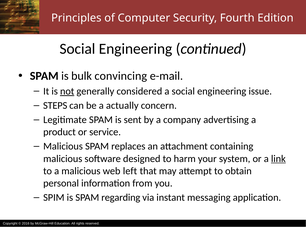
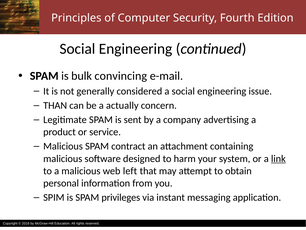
not underline: present -> none
STEPS: STEPS -> THAN
replaces: replaces -> contract
regarding: regarding -> privileges
